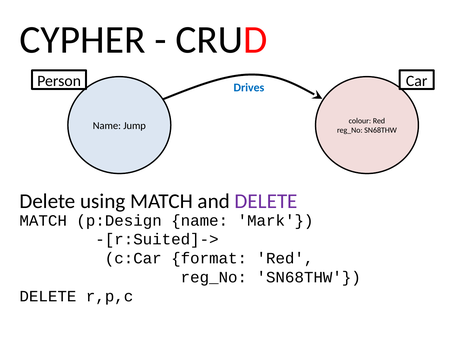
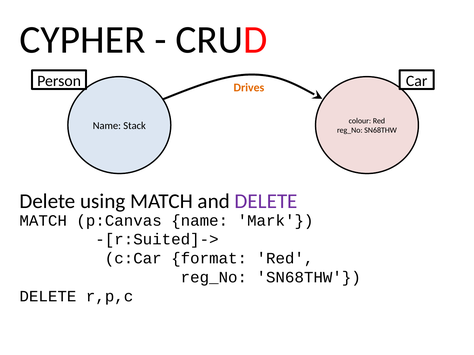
Drives colour: blue -> orange
Jump: Jump -> Stack
p:Design: p:Design -> p:Canvas
